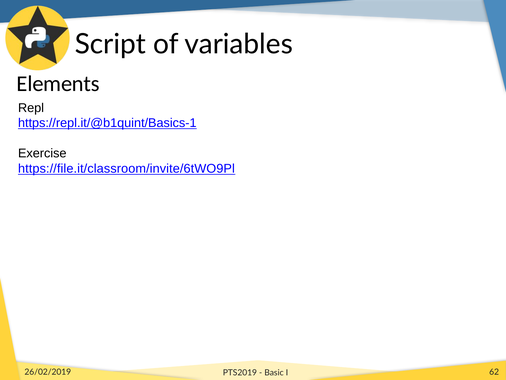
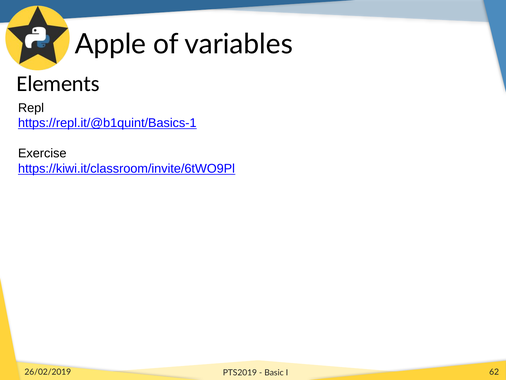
Script: Script -> Apple
https://file.it/classroom/invite/6tWO9Pl: https://file.it/classroom/invite/6tWO9Pl -> https://kiwi.it/classroom/invite/6tWO9Pl
